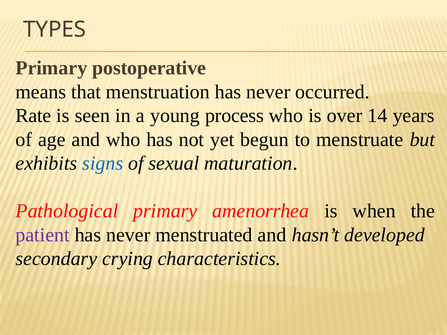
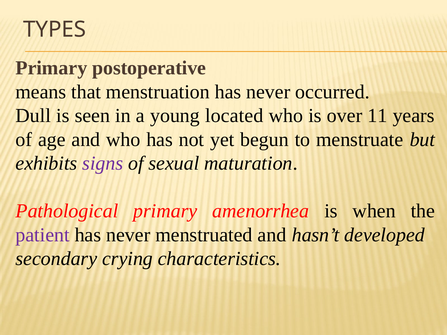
Rate: Rate -> Dull
process: process -> located
14: 14 -> 11
signs colour: blue -> purple
